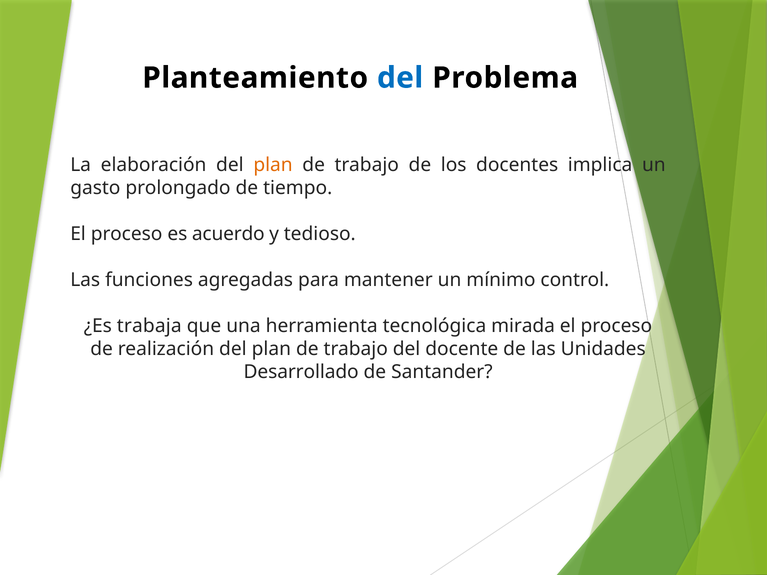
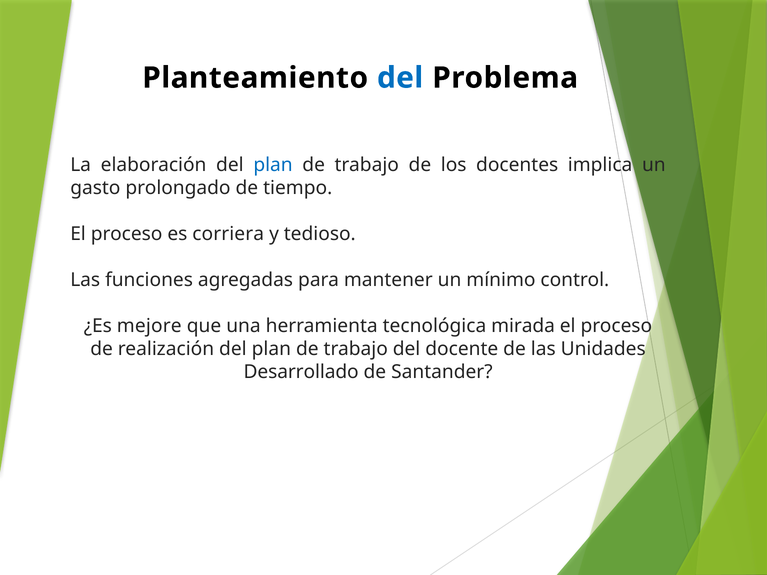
plan at (273, 165) colour: orange -> blue
acuerdo: acuerdo -> corriera
trabaja: trabaja -> mejore
